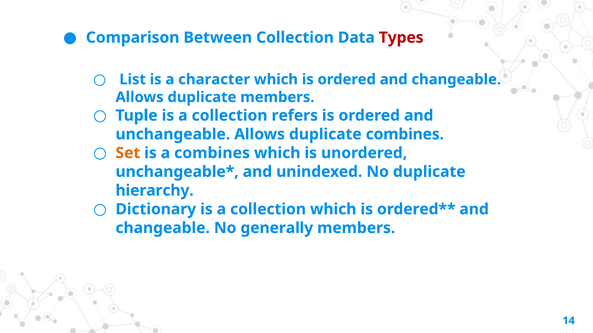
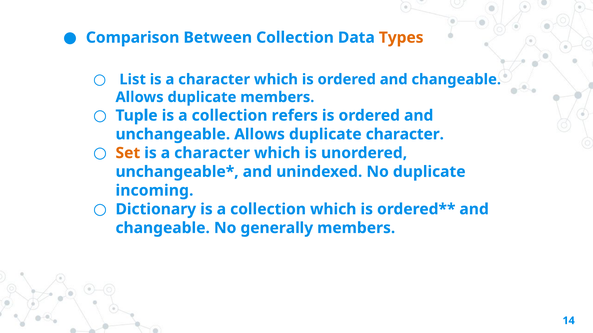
Types colour: red -> orange
duplicate combines: combines -> character
combines at (212, 153): combines -> character
hierarchy: hierarchy -> incoming
